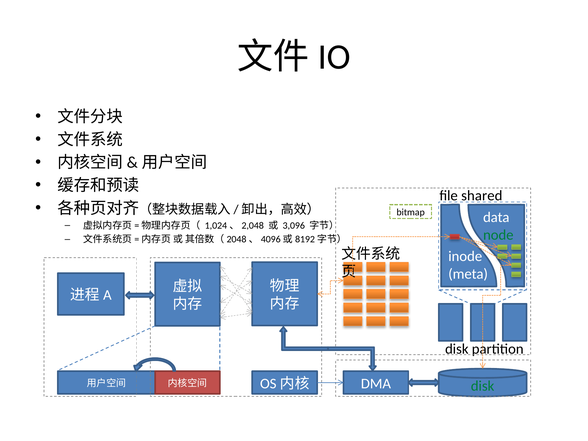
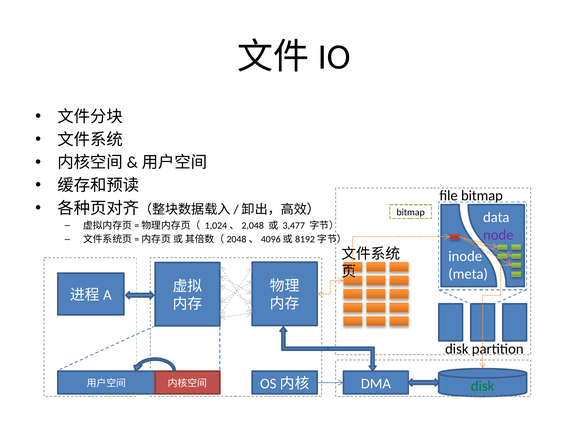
file shared: shared -> bitmap
3,096: 3,096 -> 3,477
node colour: green -> purple
